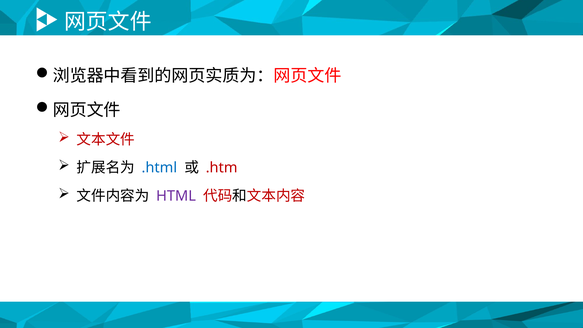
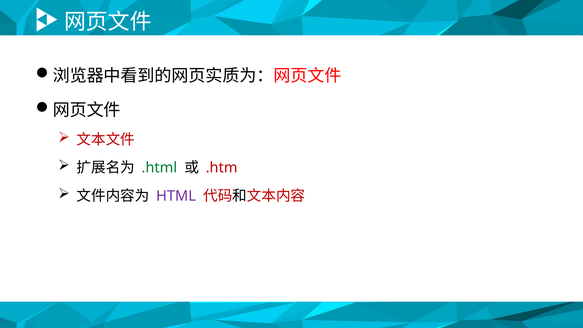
.html colour: blue -> green
